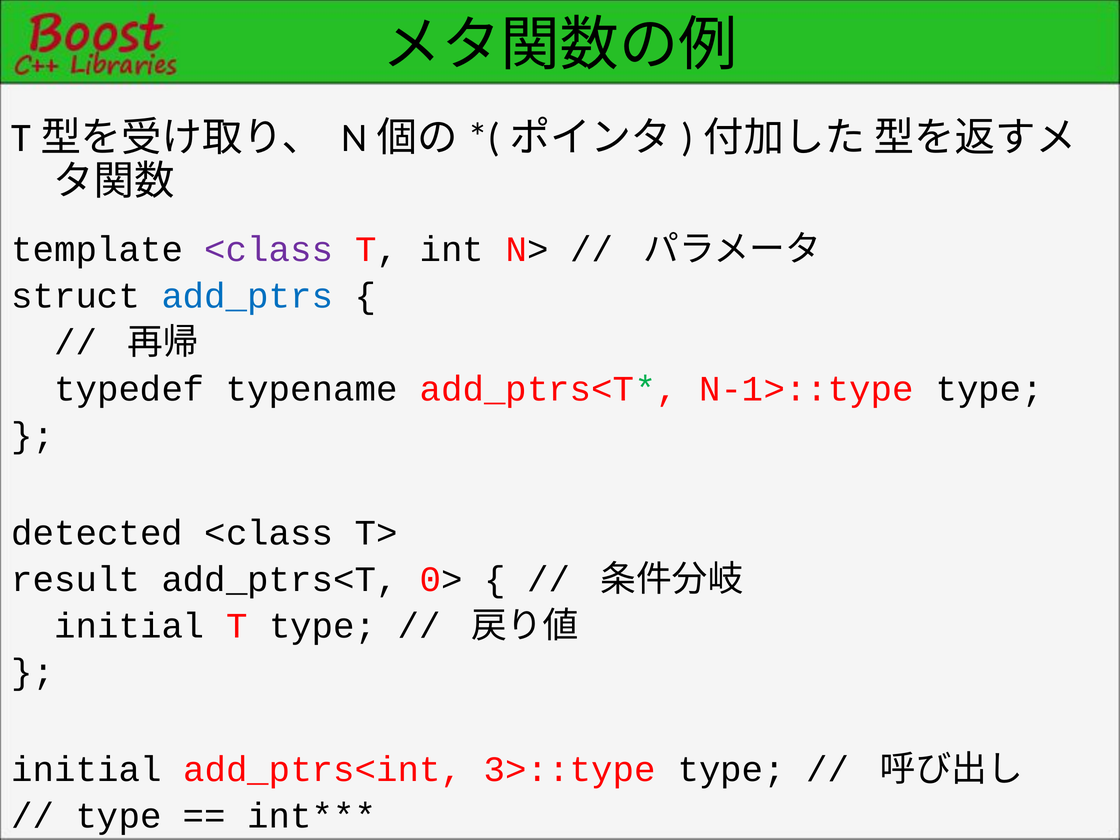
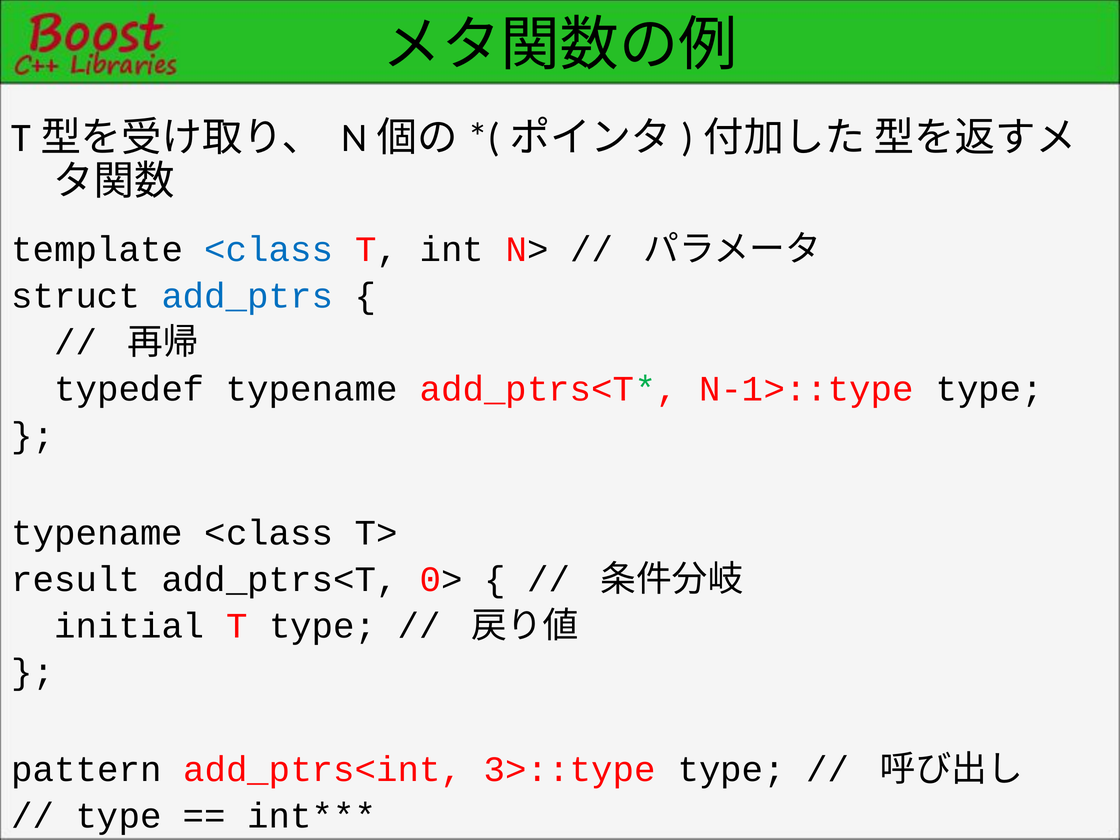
<class at (269, 250) colour: purple -> blue
detected at (97, 533): detected -> typename
initial at (86, 769): initial -> pattern
